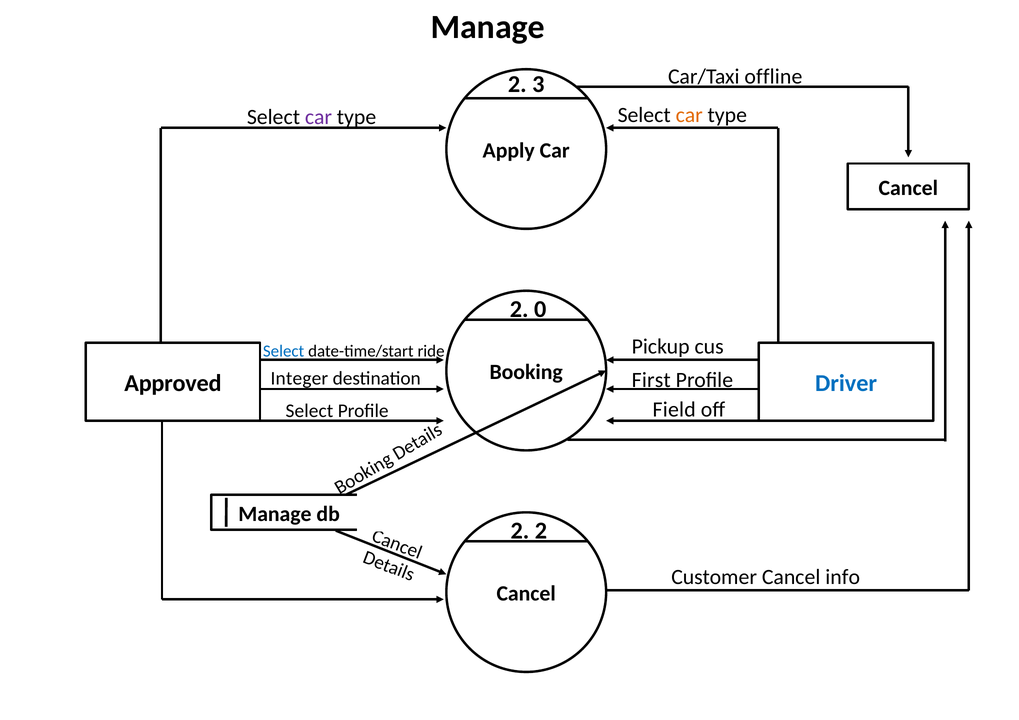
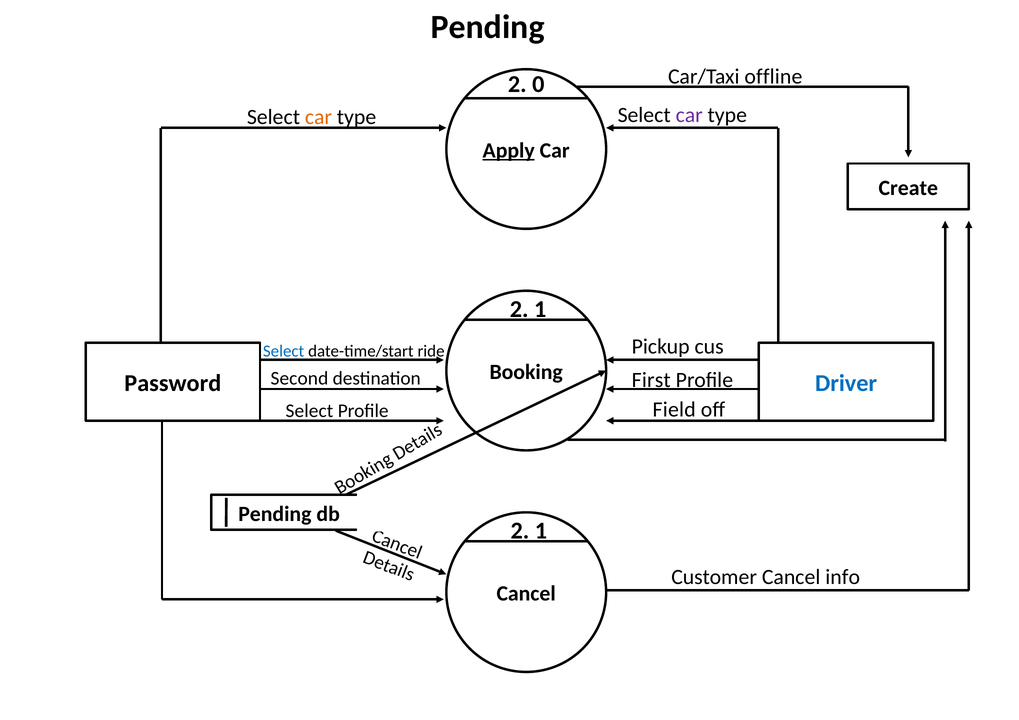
Manage at (488, 27): Manage -> Pending
3: 3 -> 0
car at (689, 115) colour: orange -> purple
car at (319, 117) colour: purple -> orange
Apply underline: none -> present
Cancel at (908, 188): Cancel -> Create
0 at (540, 310): 0 -> 1
Integer: Integer -> Second
Approved: Approved -> Password
Manage at (275, 514): Manage -> Pending
2 at (541, 531): 2 -> 1
